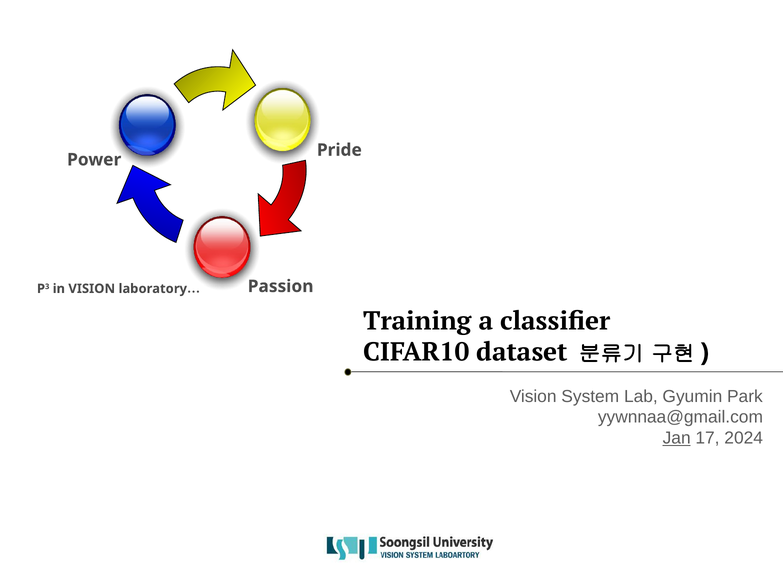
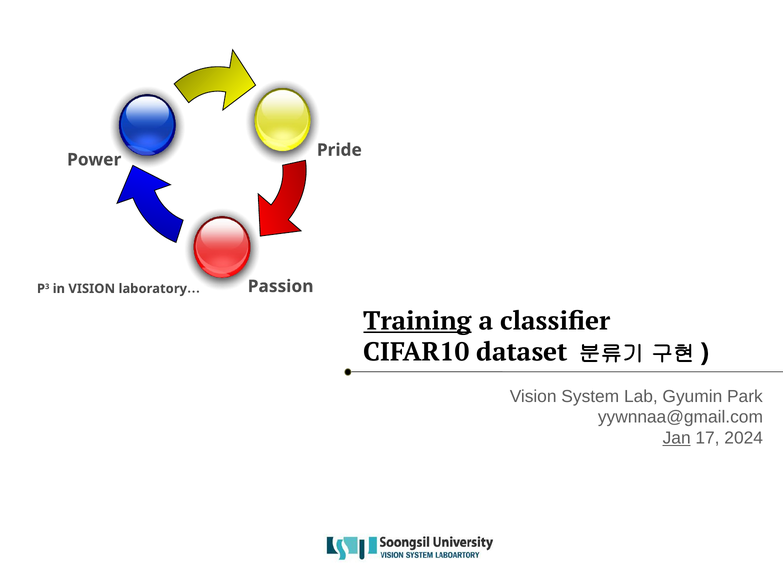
Training underline: none -> present
